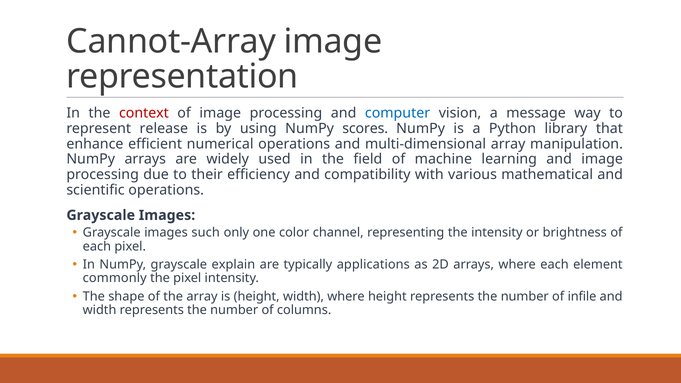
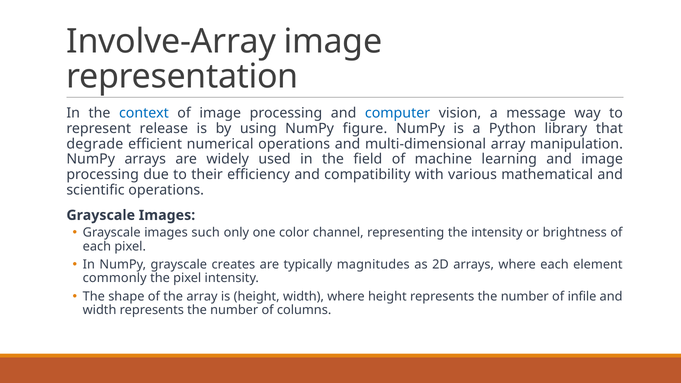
Cannot-Array: Cannot-Array -> Involve-Array
context colour: red -> blue
scores: scores -> figure
enhance: enhance -> degrade
explain: explain -> creates
applications: applications -> magnitudes
